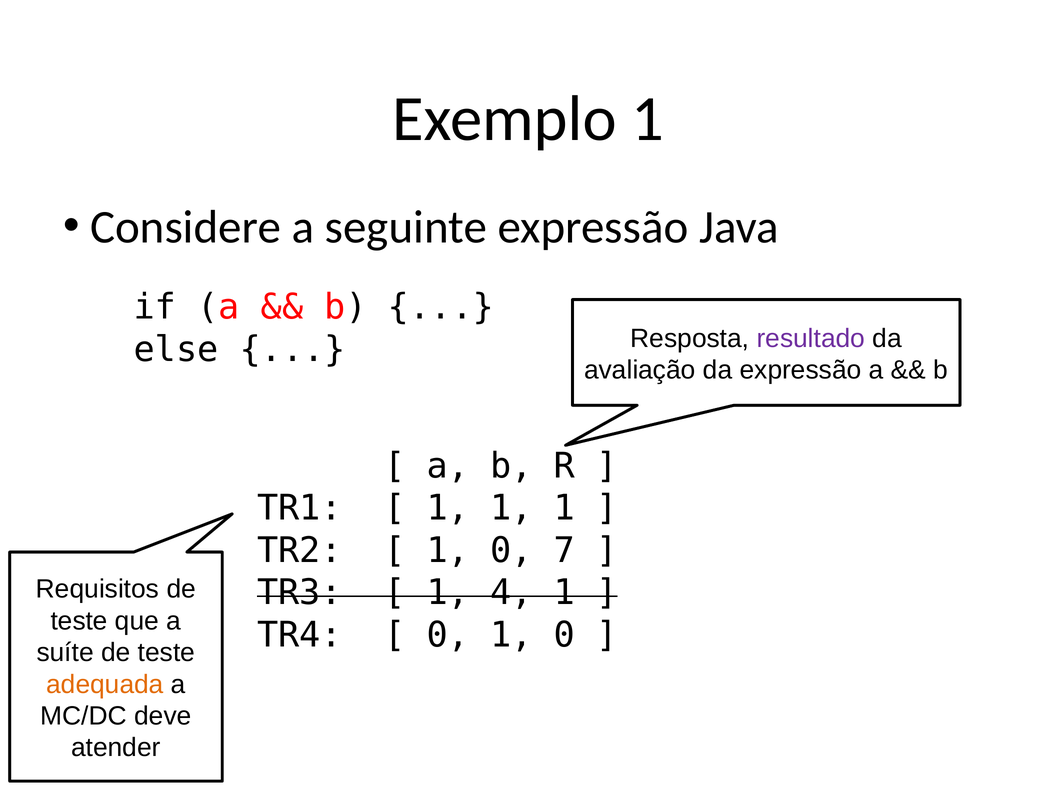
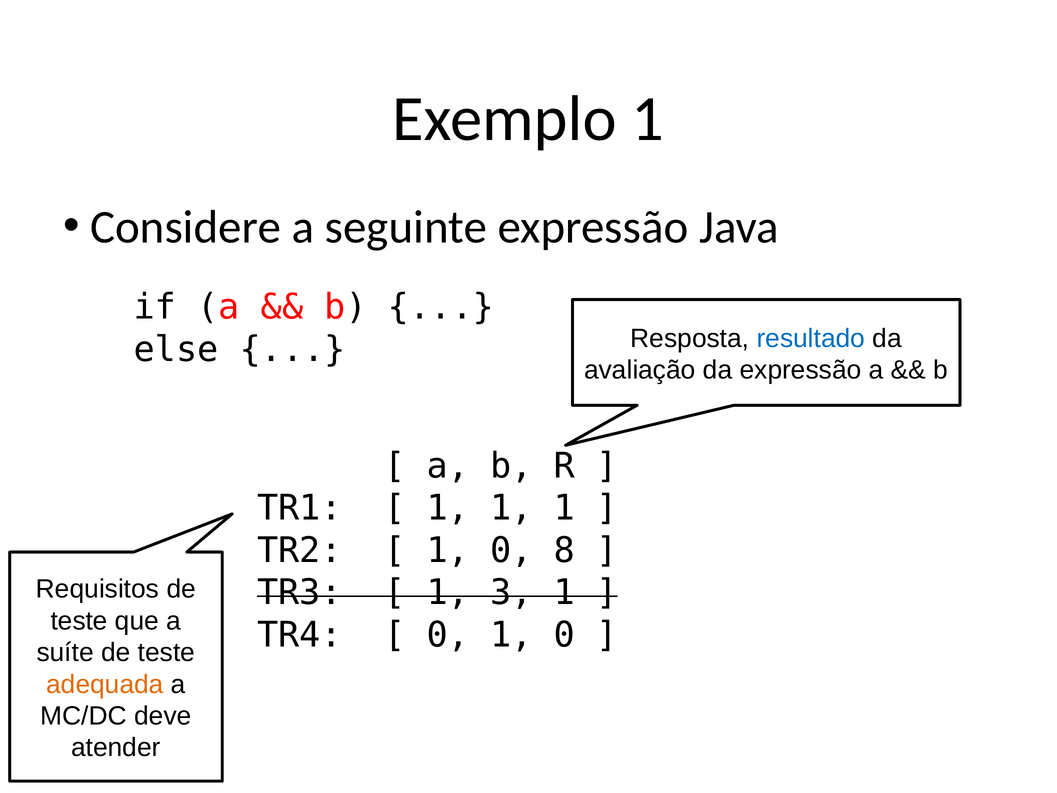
resultado colour: purple -> blue
7: 7 -> 8
4: 4 -> 3
